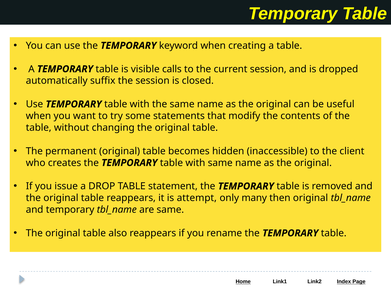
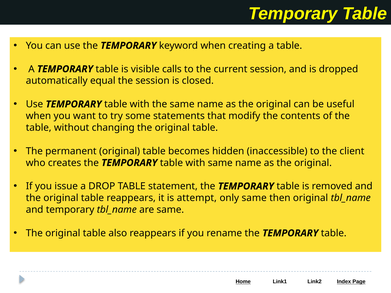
suffix: suffix -> equal
only many: many -> same
